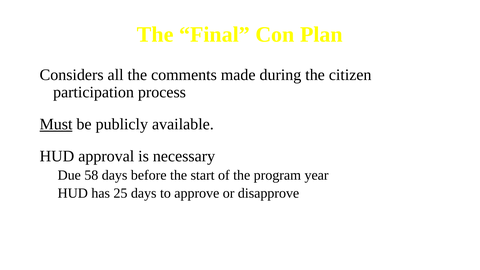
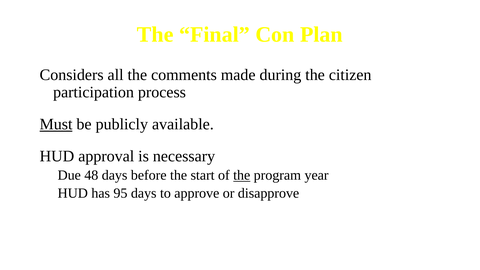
58: 58 -> 48
the at (242, 175) underline: none -> present
25: 25 -> 95
